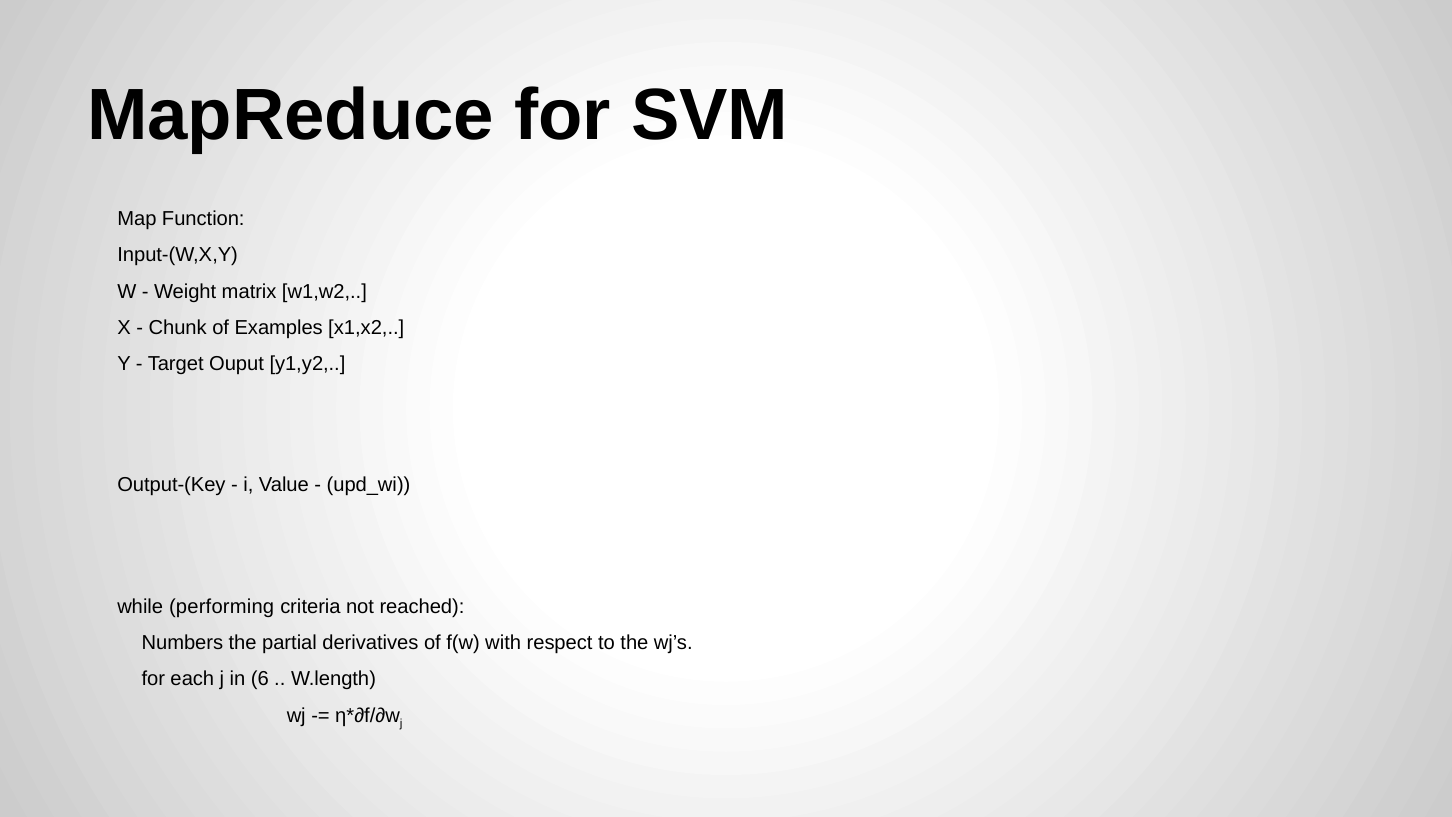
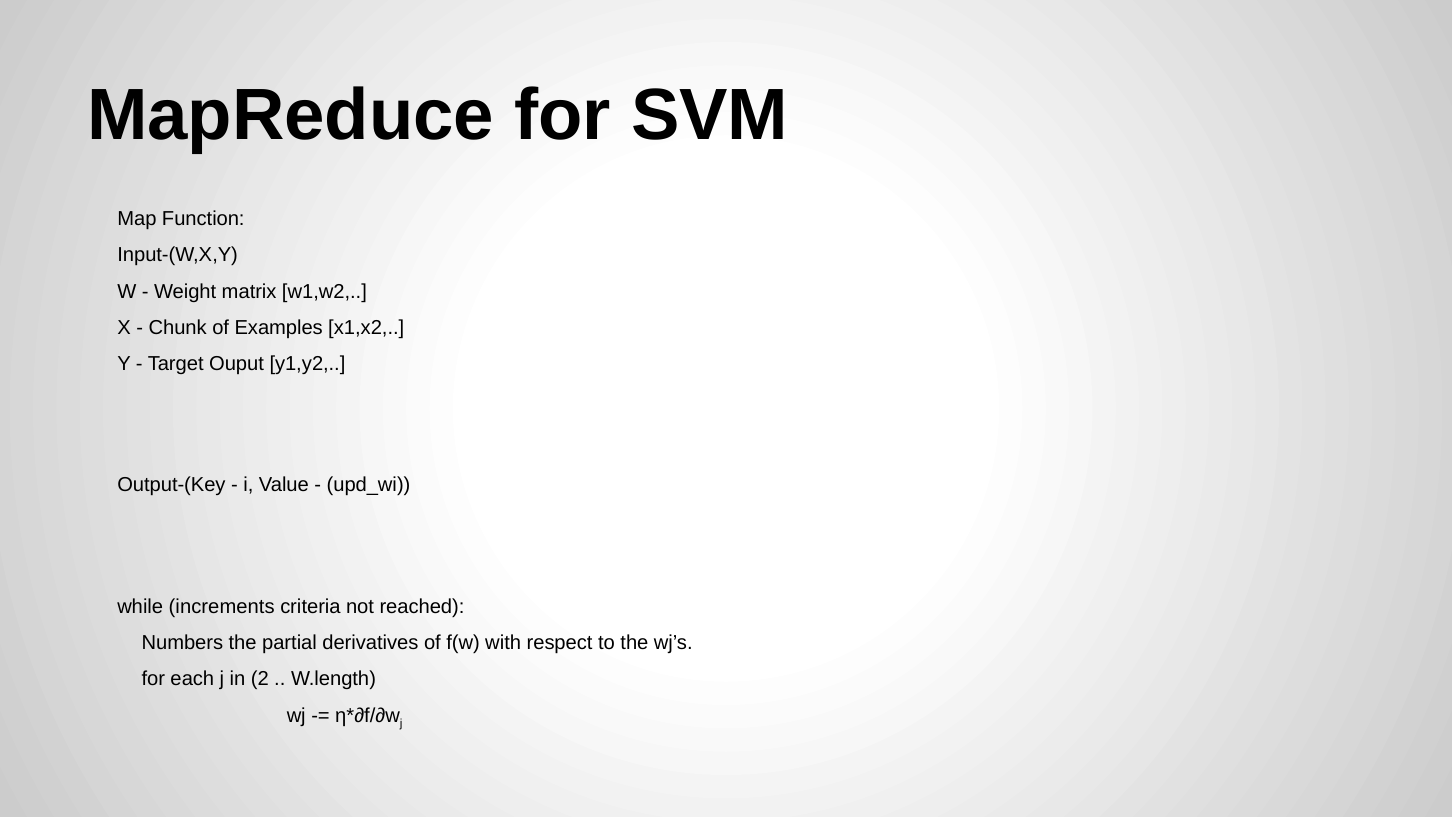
performing: performing -> increments
6: 6 -> 2
